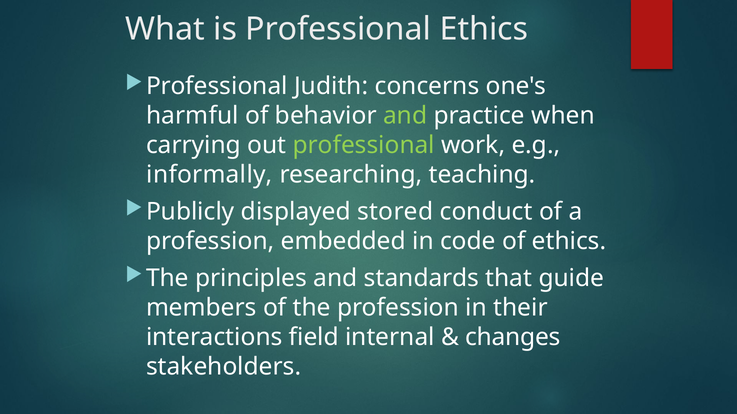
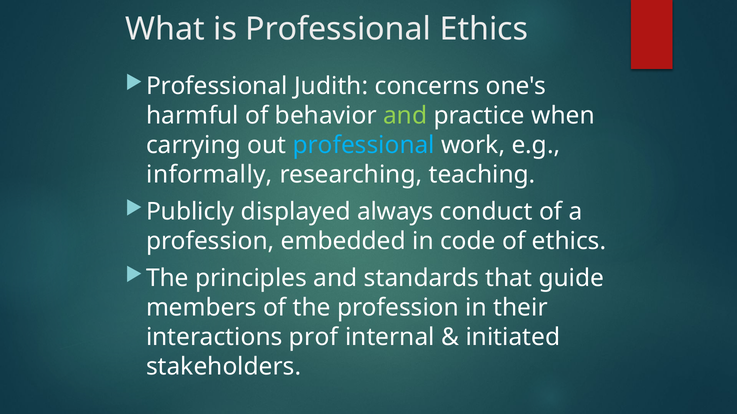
professional at (364, 145) colour: light green -> light blue
stored: stored -> always
field: field -> prof
changes: changes -> initiated
